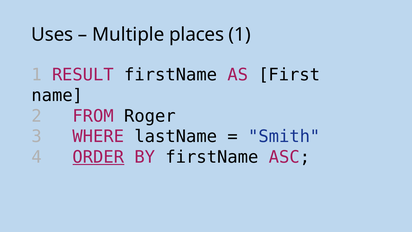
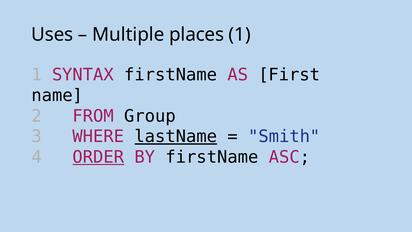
RESULT: RESULT -> SYNTAX
Roger: Roger -> Group
lastName underline: none -> present
